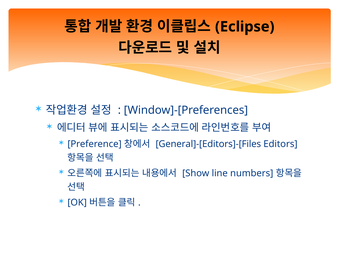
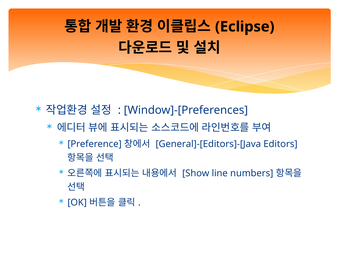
General]-[Editors]-[Files: General]-[Editors]-[Files -> General]-[Editors]-[Java
